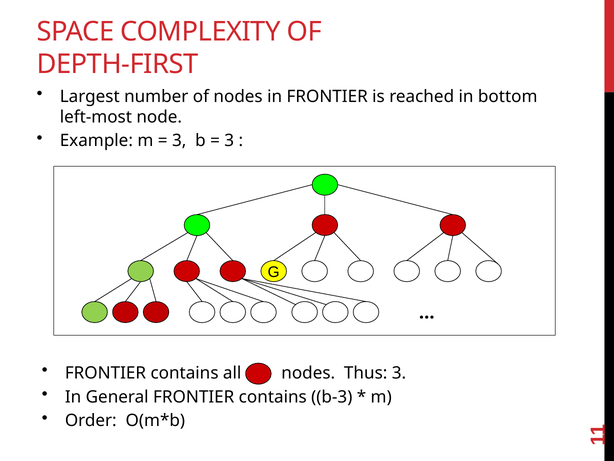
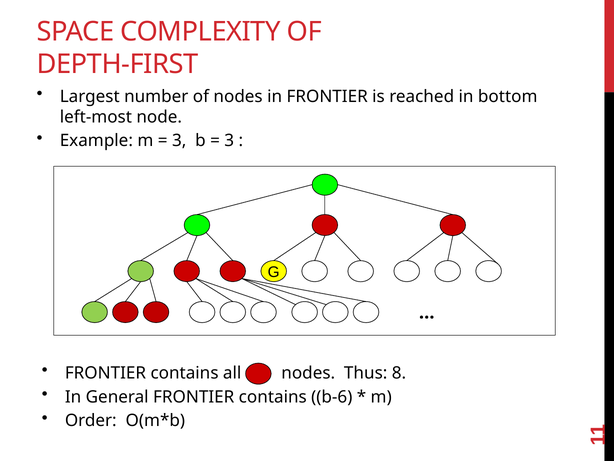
Thus 3: 3 -> 8
b-3: b-3 -> b-6
